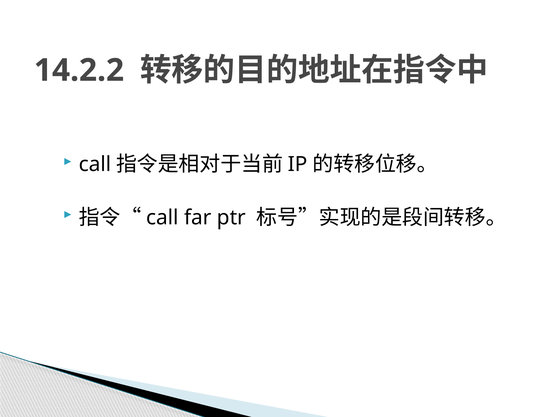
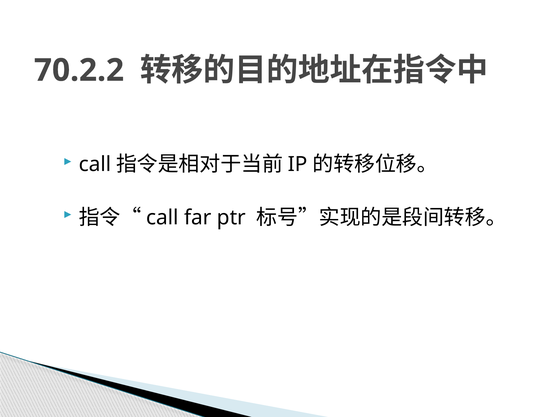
14.2.2: 14.2.2 -> 70.2.2
